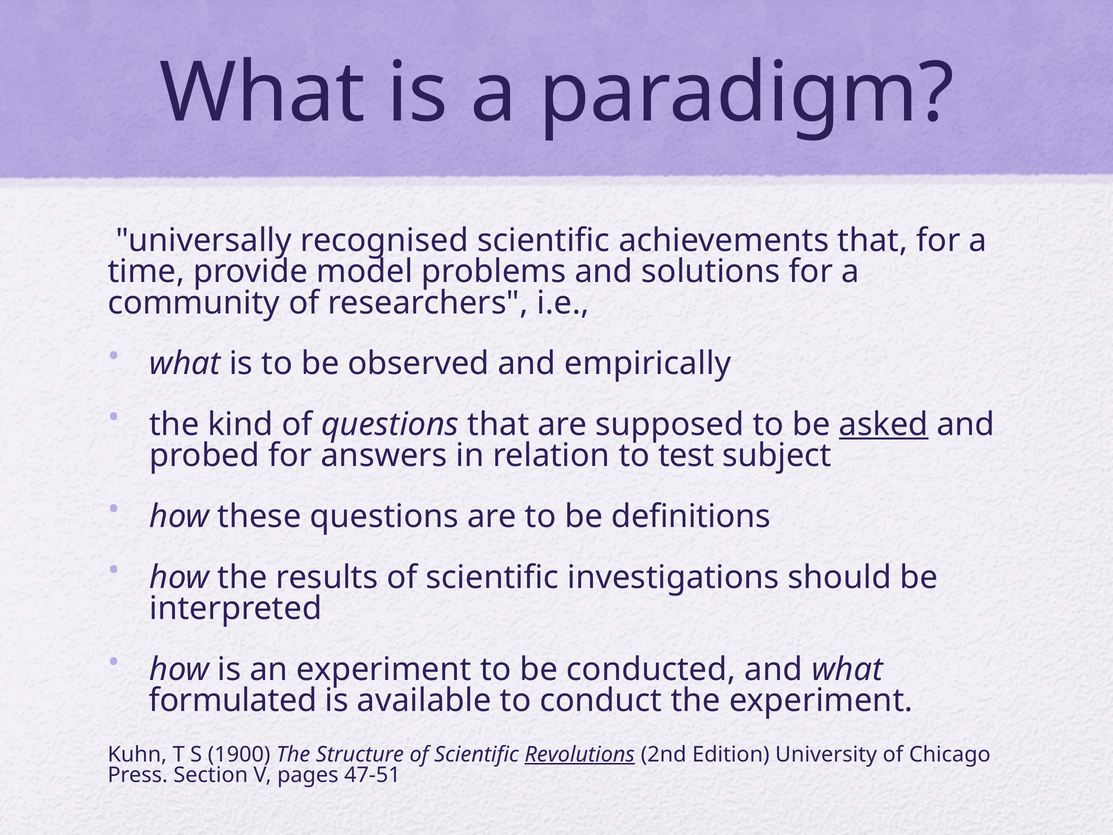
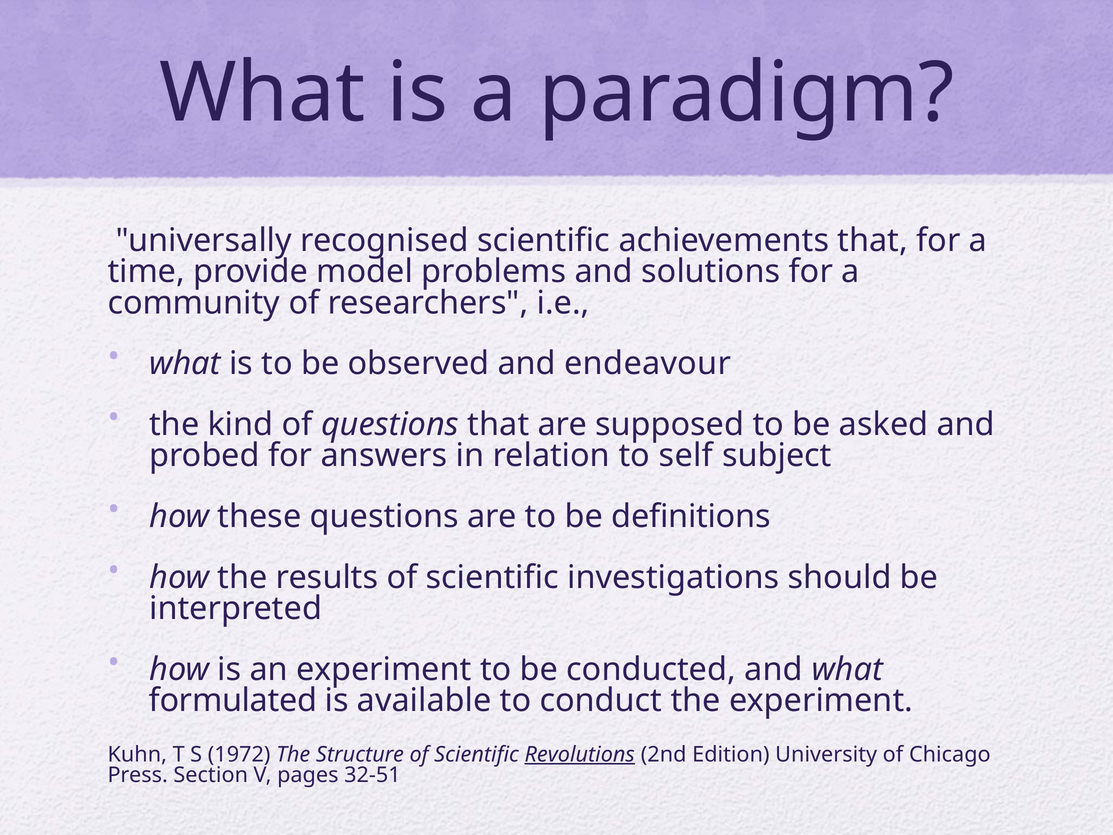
empirically: empirically -> endeavour
asked underline: present -> none
test: test -> self
1900: 1900 -> 1972
47-51: 47-51 -> 32-51
